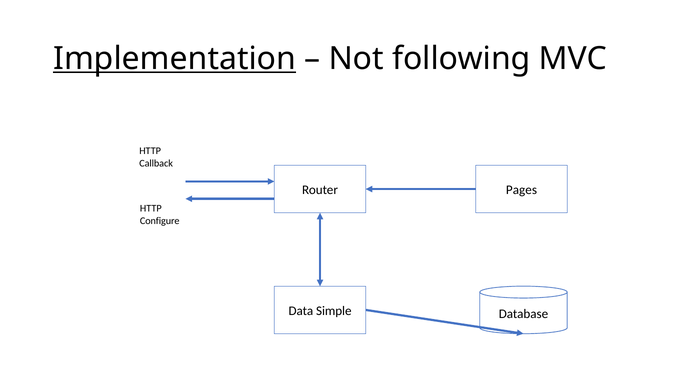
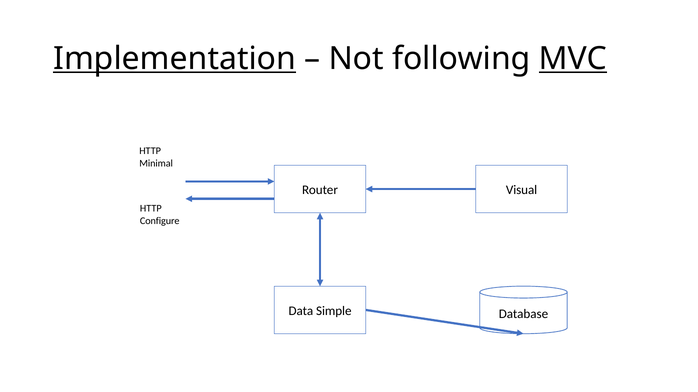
MVC underline: none -> present
Callback: Callback -> Minimal
Pages: Pages -> Visual
